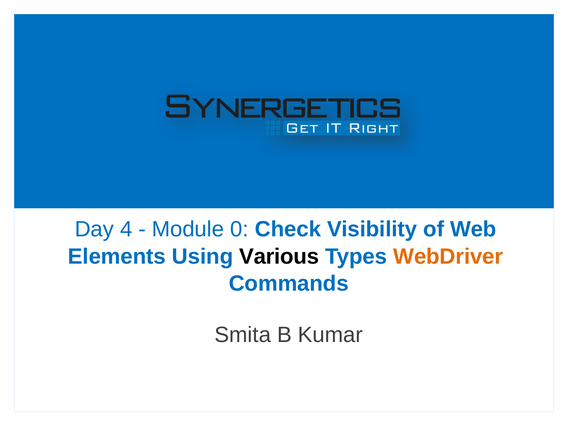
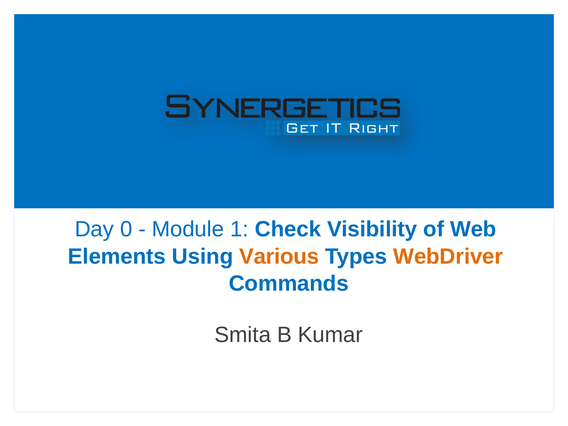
4: 4 -> 0
0: 0 -> 1
Various colour: black -> orange
